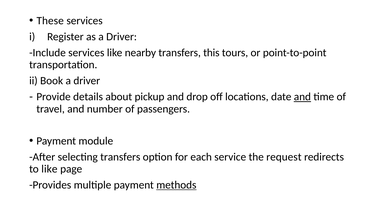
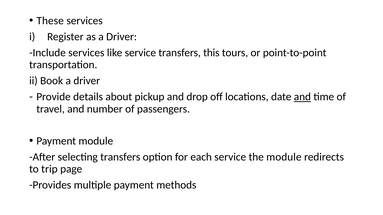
like nearby: nearby -> service
the request: request -> module
to like: like -> trip
methods underline: present -> none
